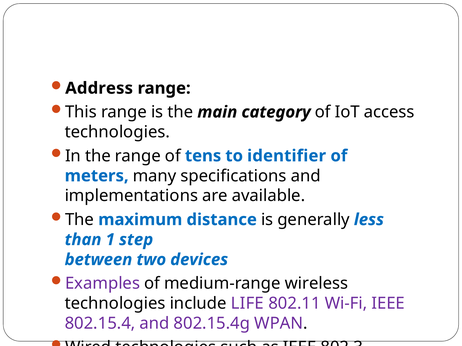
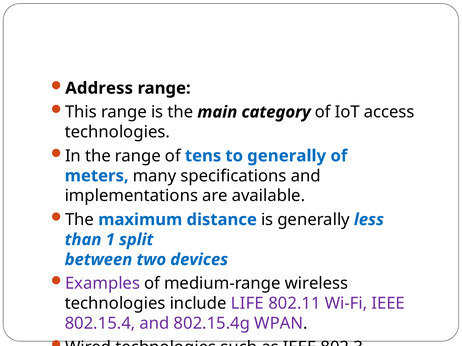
to identifier: identifier -> generally
step: step -> split
